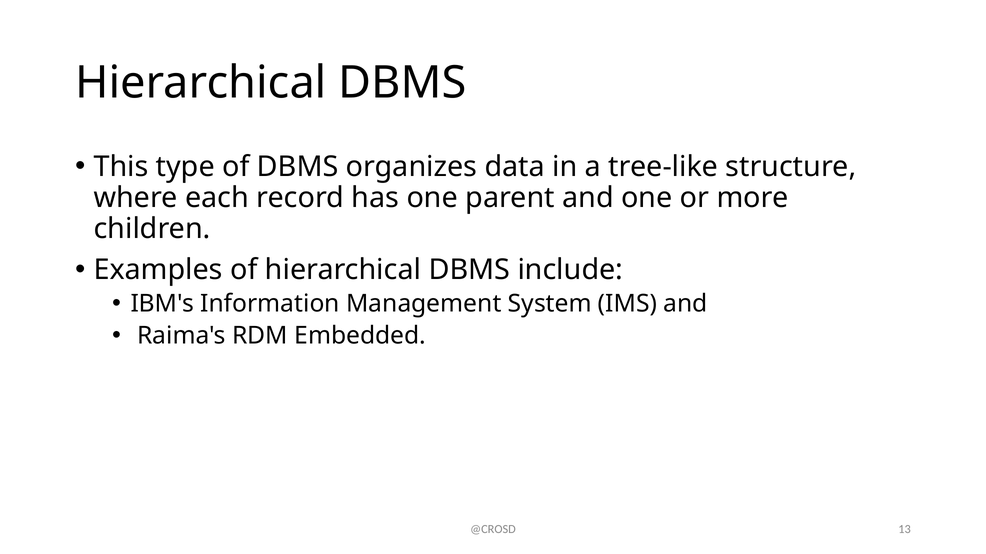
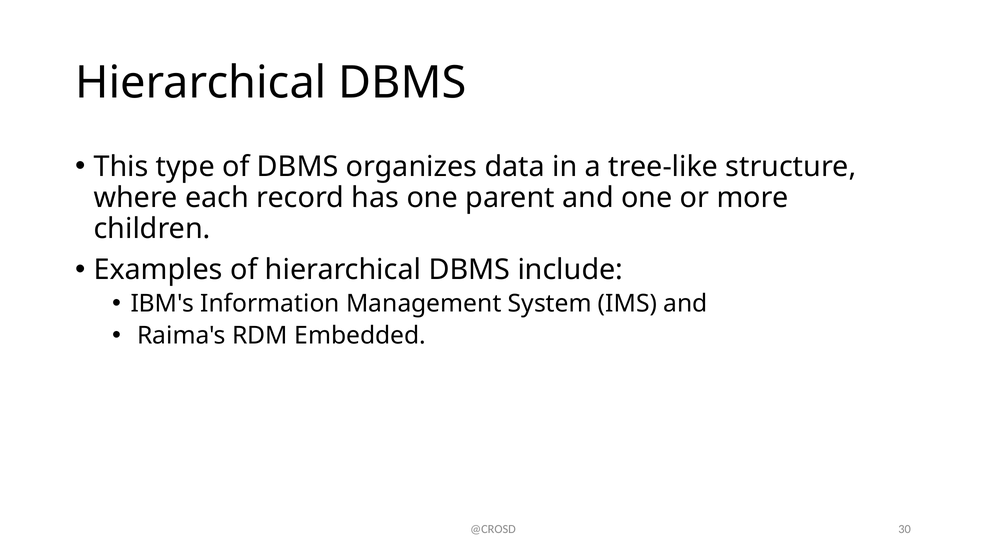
13: 13 -> 30
